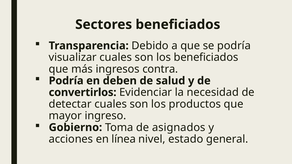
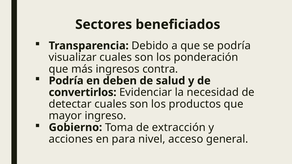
los beneficiados: beneficiados -> ponderación
asignados: asignados -> extracción
línea: línea -> para
estado: estado -> acceso
